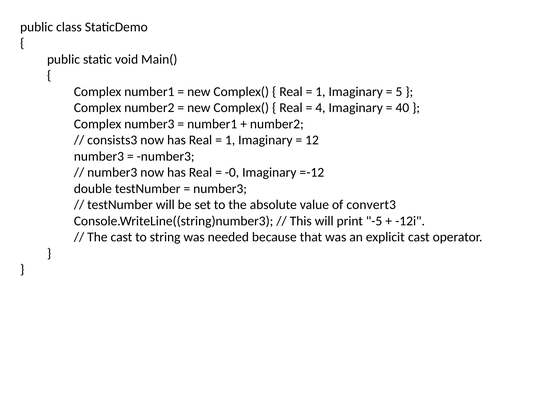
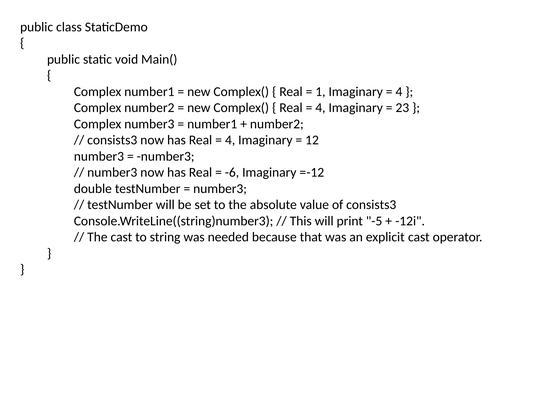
5 at (399, 92): 5 -> 4
40: 40 -> 23
1 at (230, 140): 1 -> 4
-0: -0 -> -6
of convert3: convert3 -> consists3
